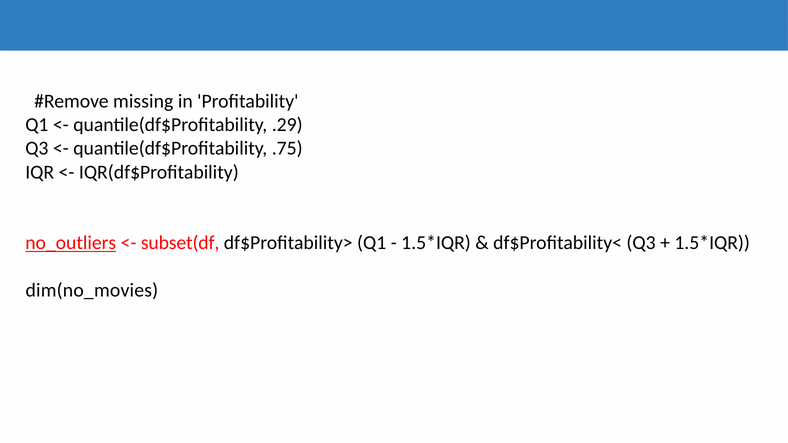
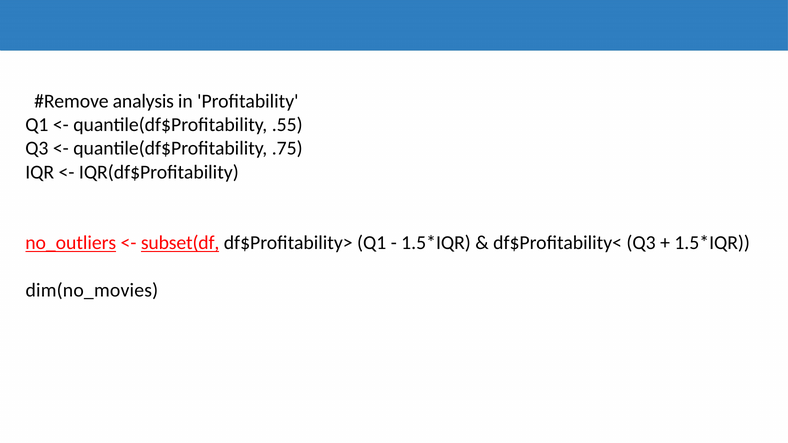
missing: missing -> analysis
.29: .29 -> .55
subset(df underline: none -> present
